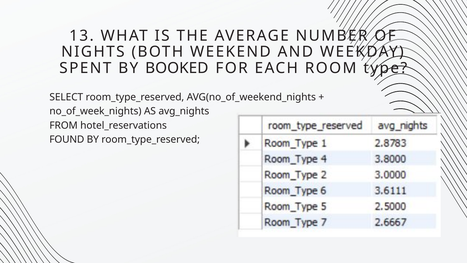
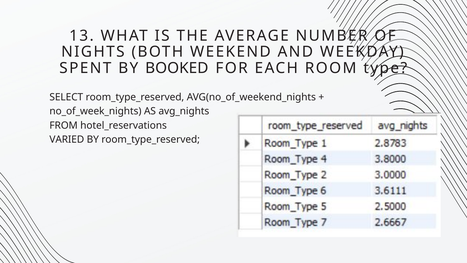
FOUND: FOUND -> VARIED
